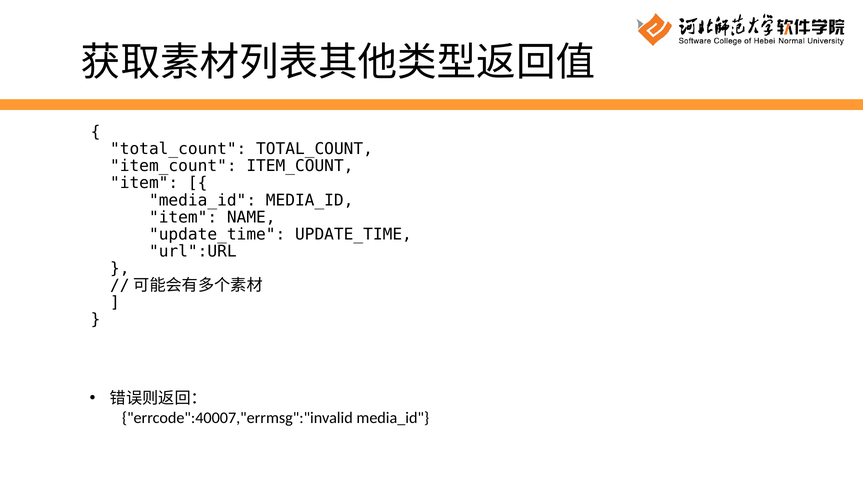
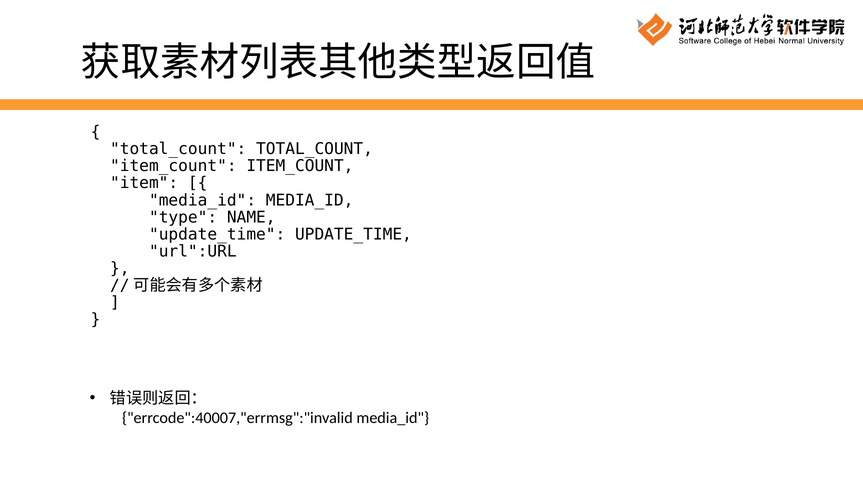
item at (183, 217): item -> type
